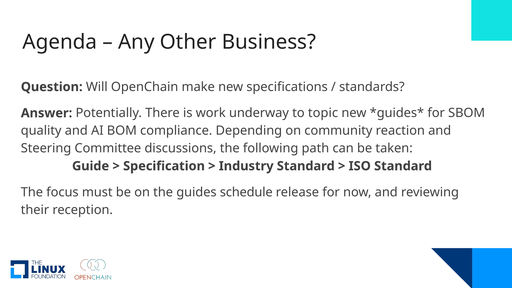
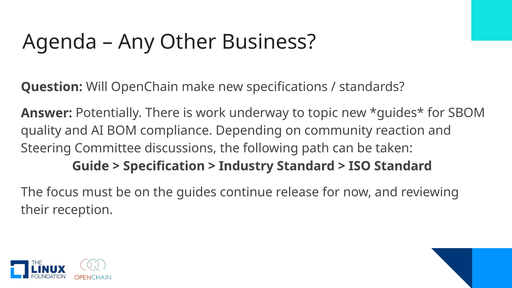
schedule: schedule -> continue
